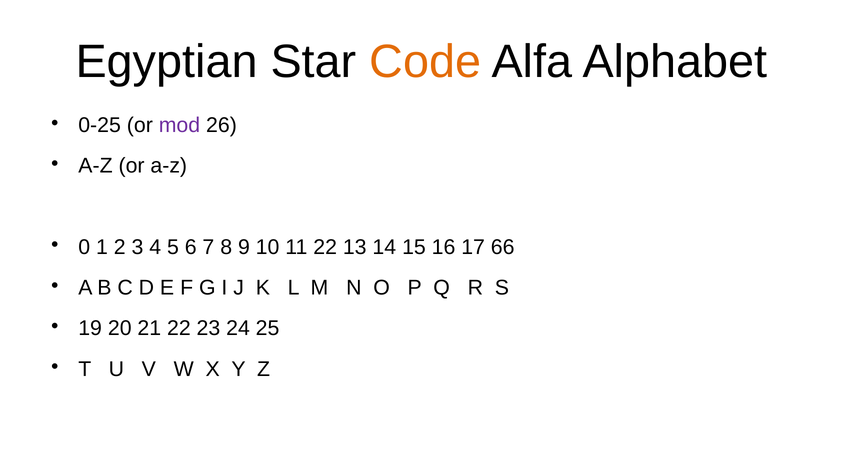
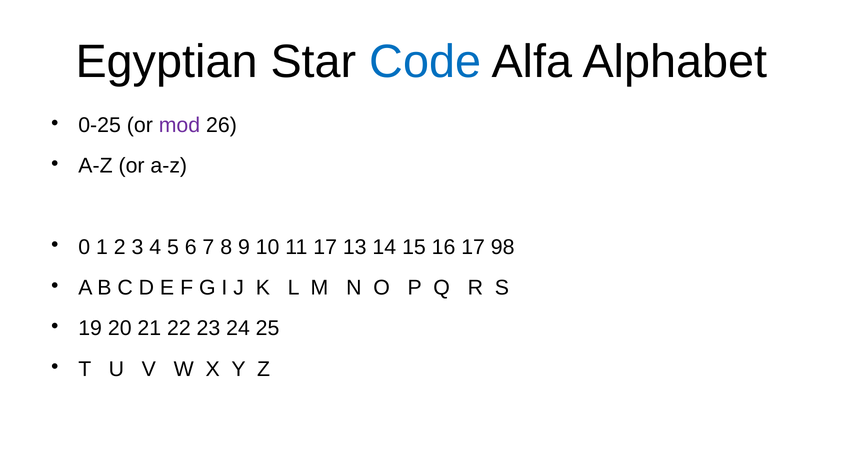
Code colour: orange -> blue
11 22: 22 -> 17
66: 66 -> 98
